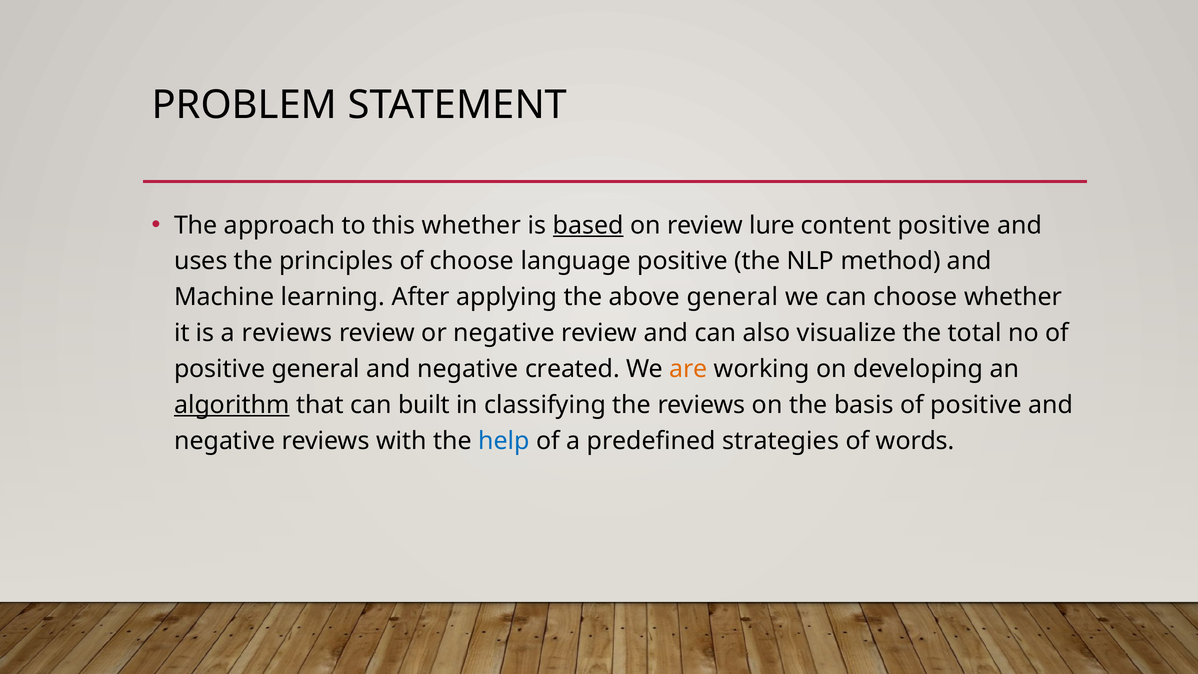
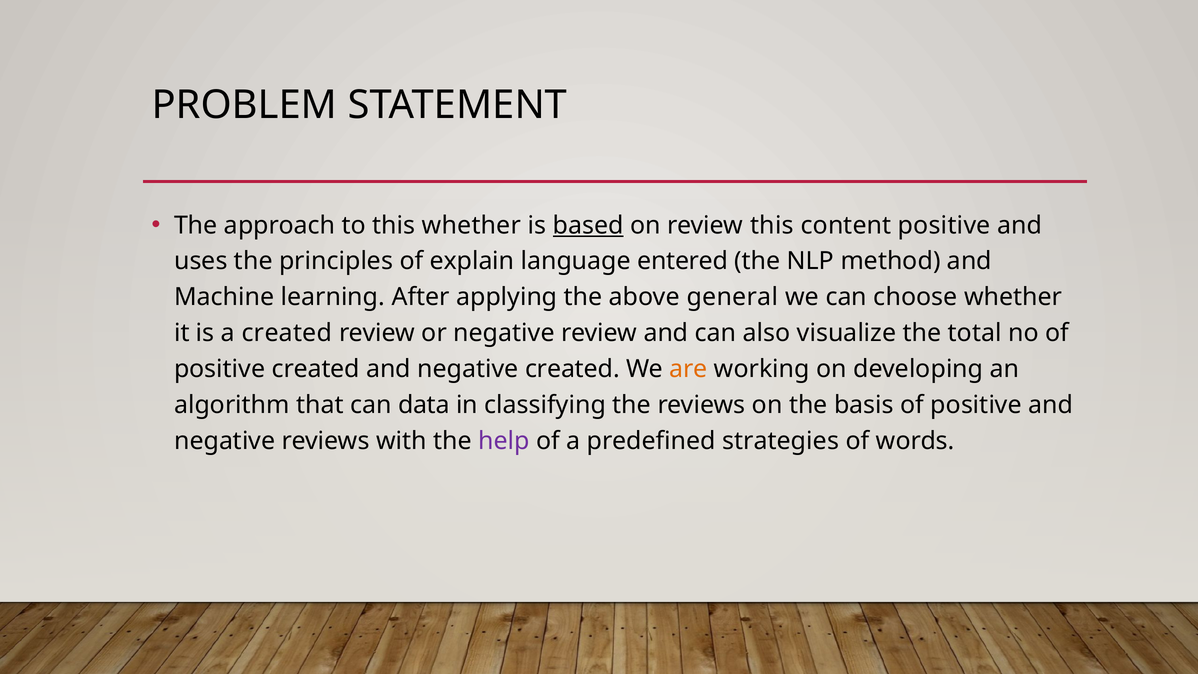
review lure: lure -> this
of choose: choose -> explain
language positive: positive -> entered
a reviews: reviews -> created
positive general: general -> created
algorithm underline: present -> none
built: built -> data
help colour: blue -> purple
